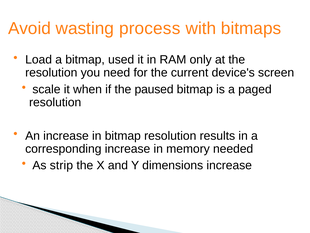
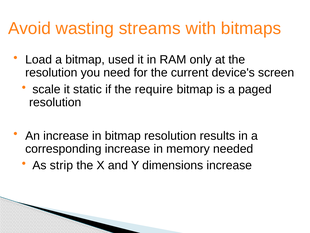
process: process -> streams
when: when -> static
paused: paused -> require
